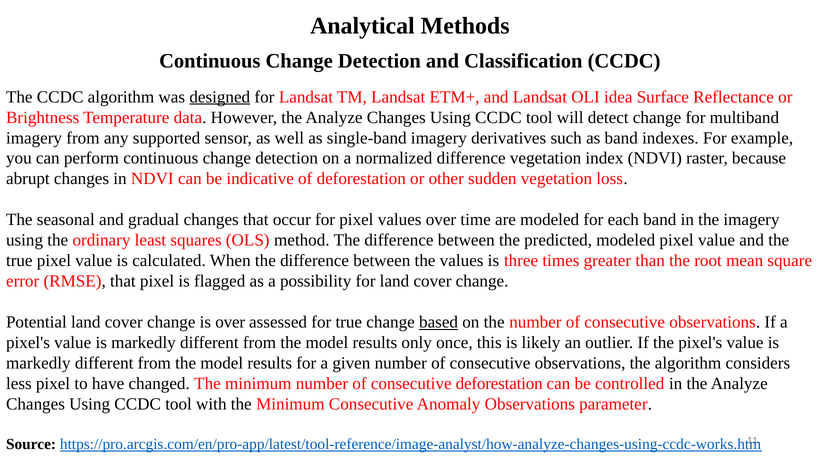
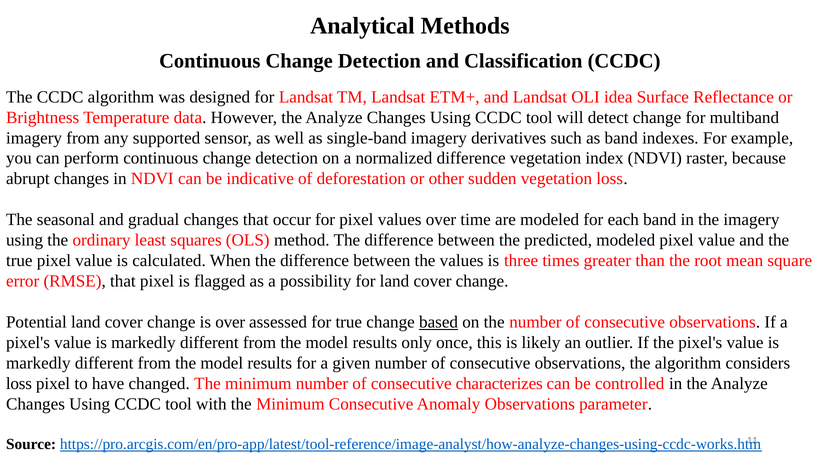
designed underline: present -> none
less at (19, 384): less -> loss
consecutive deforestation: deforestation -> characterizes
